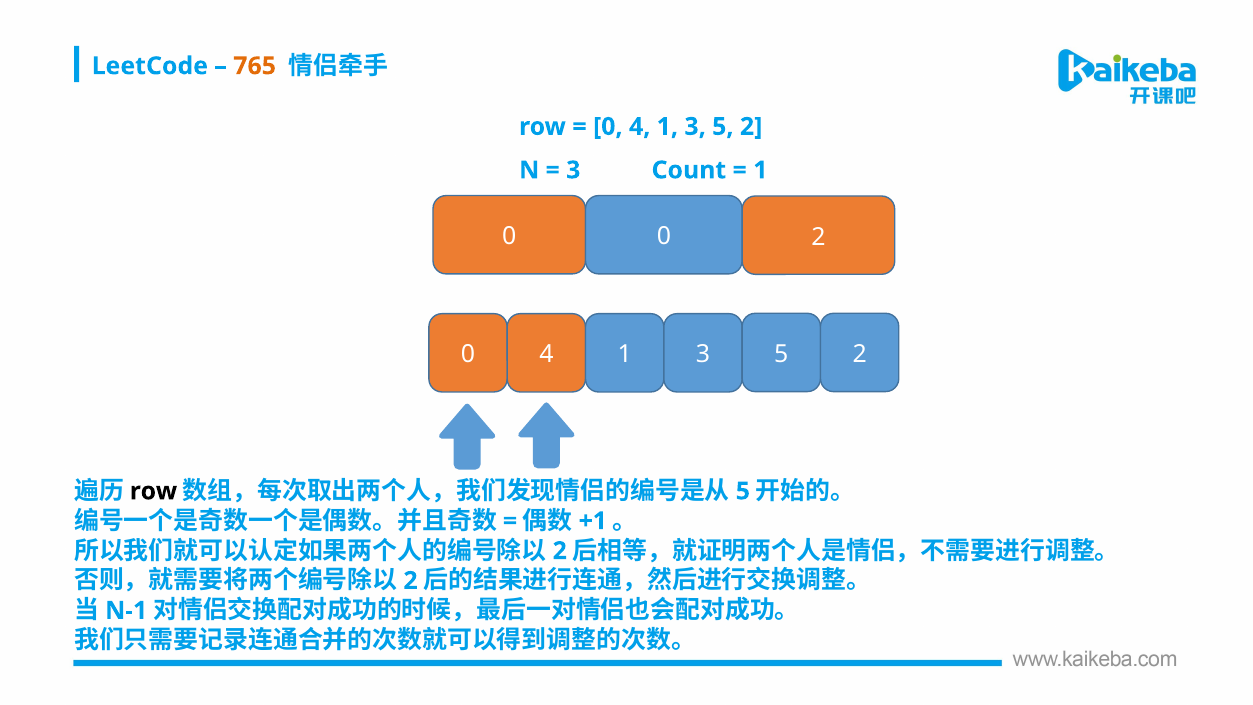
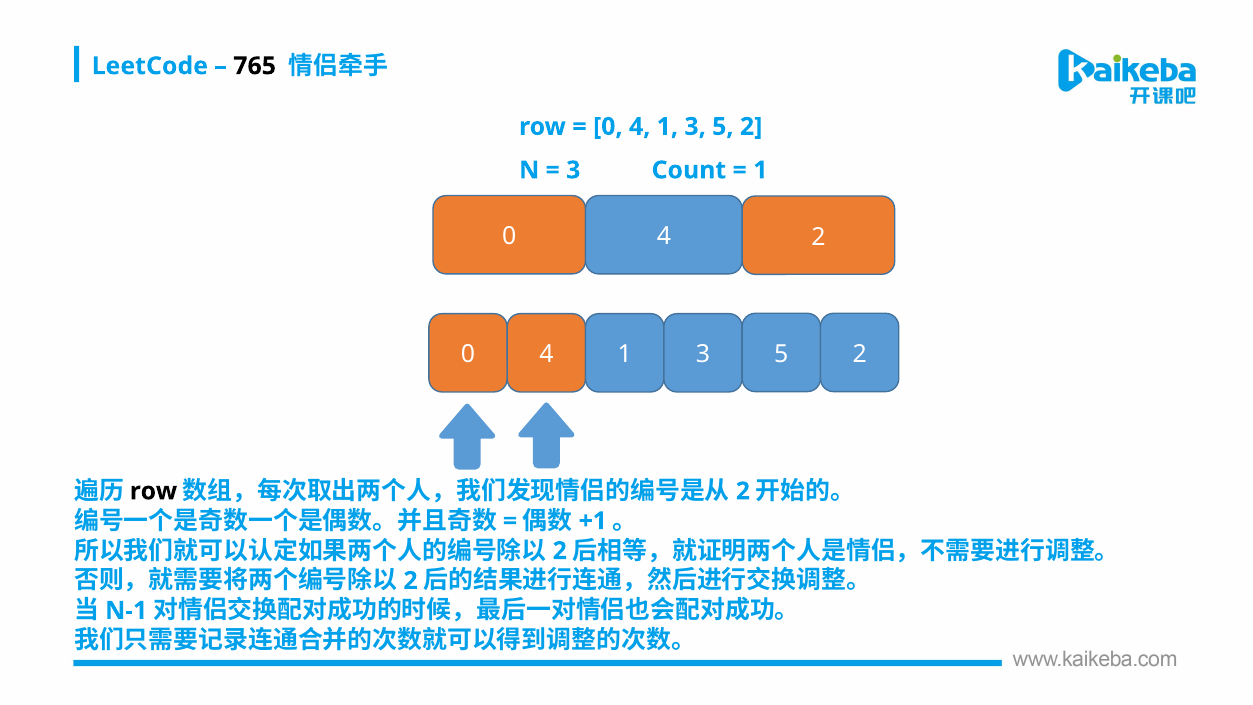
765 colour: orange -> black
0 at (664, 236): 0 -> 4
5 at (743, 491): 5 -> 2
